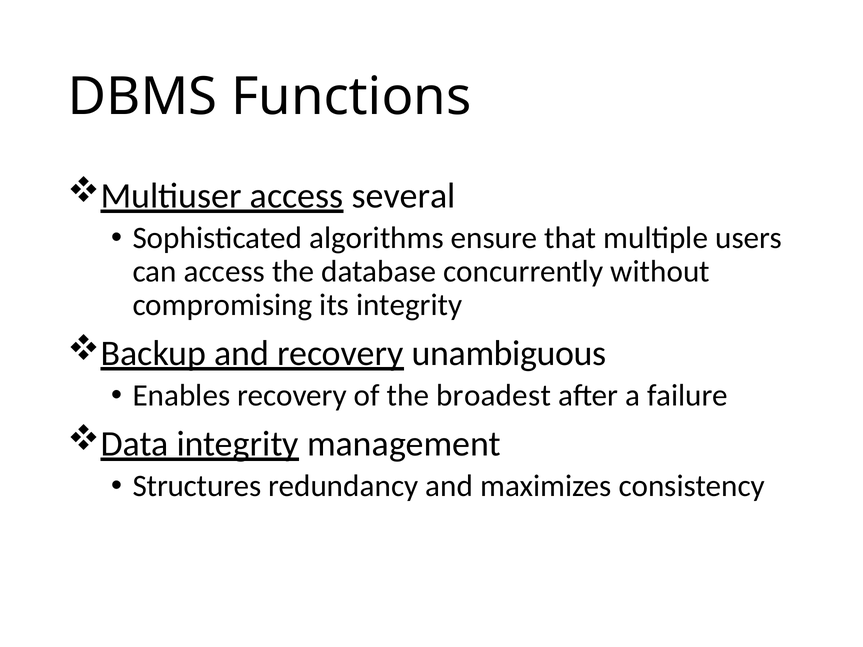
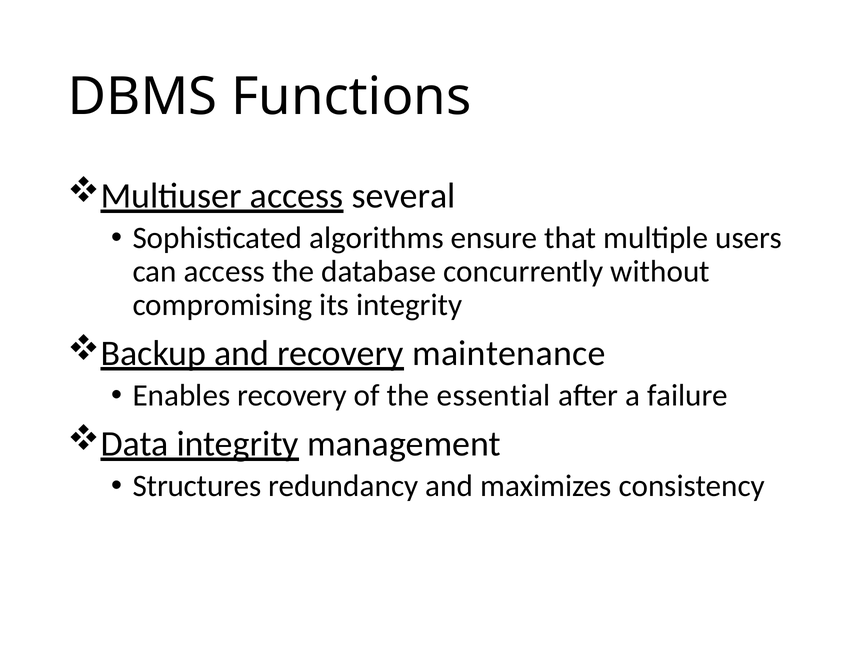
unambiguous: unambiguous -> maintenance
broadest: broadest -> essential
